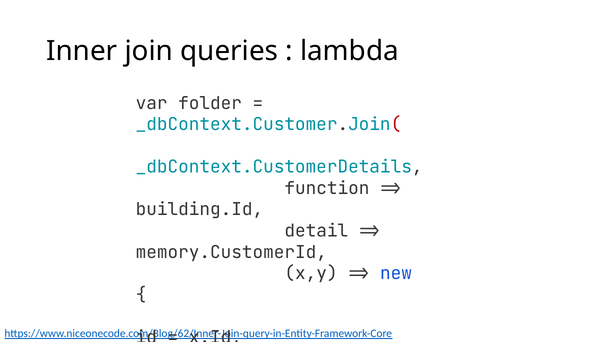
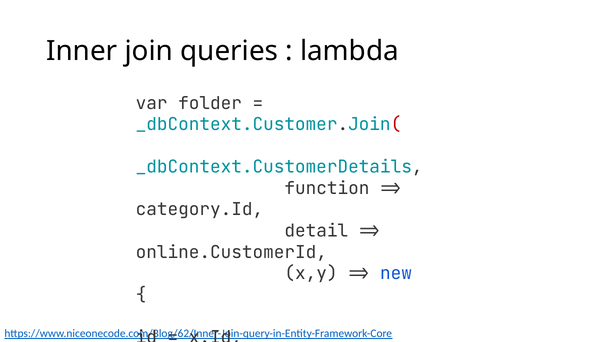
building.Id: building.Id -> category.Id
memory.CustomerId: memory.CustomerId -> online.CustomerId
